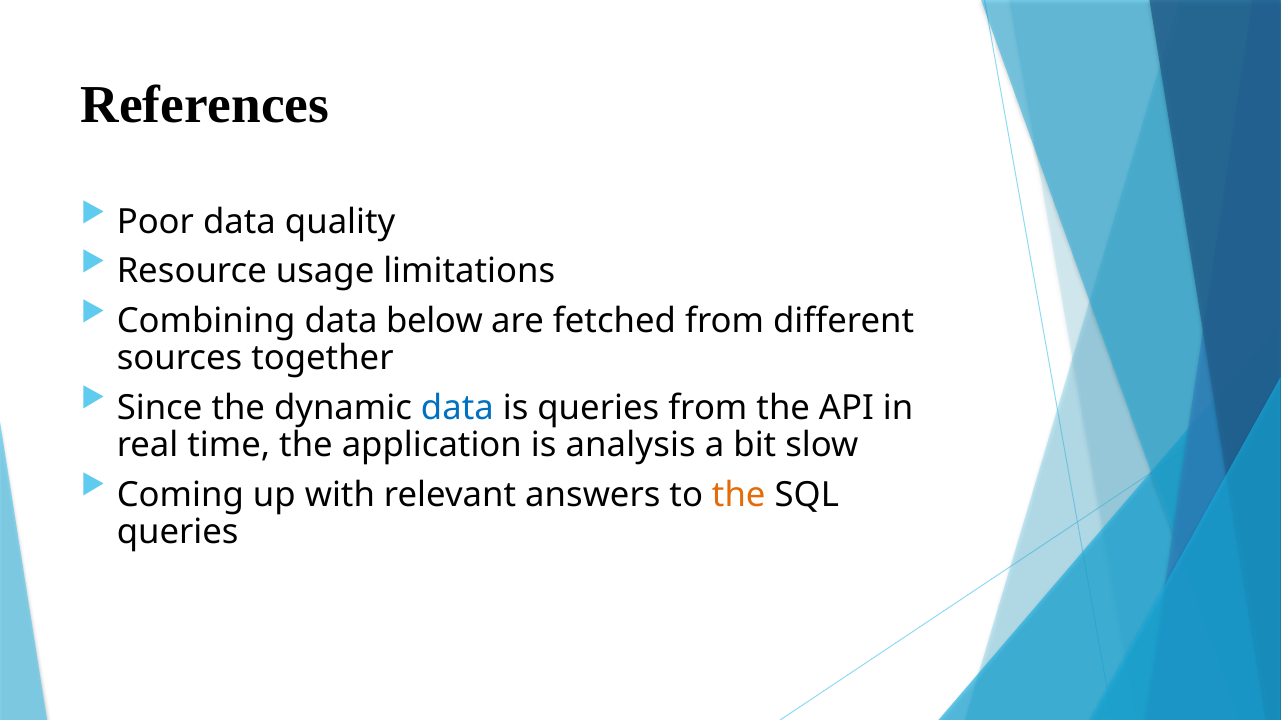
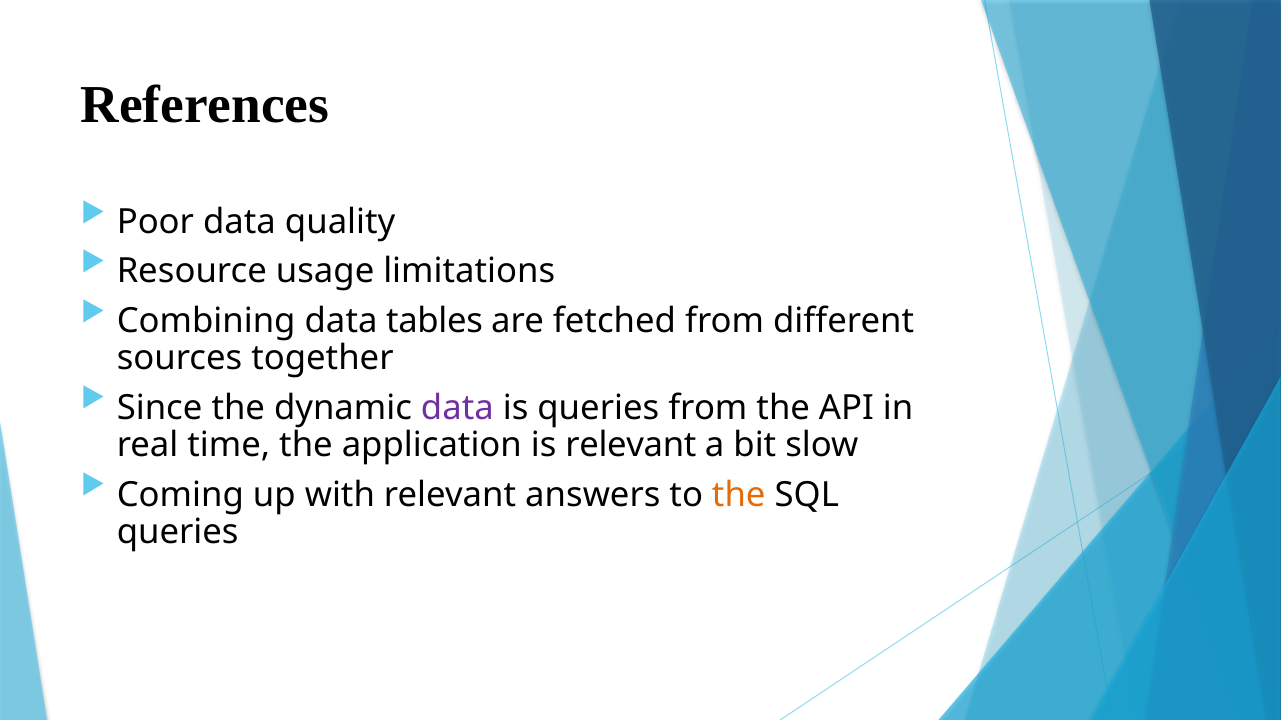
below: below -> tables
data at (457, 408) colour: blue -> purple
is analysis: analysis -> relevant
